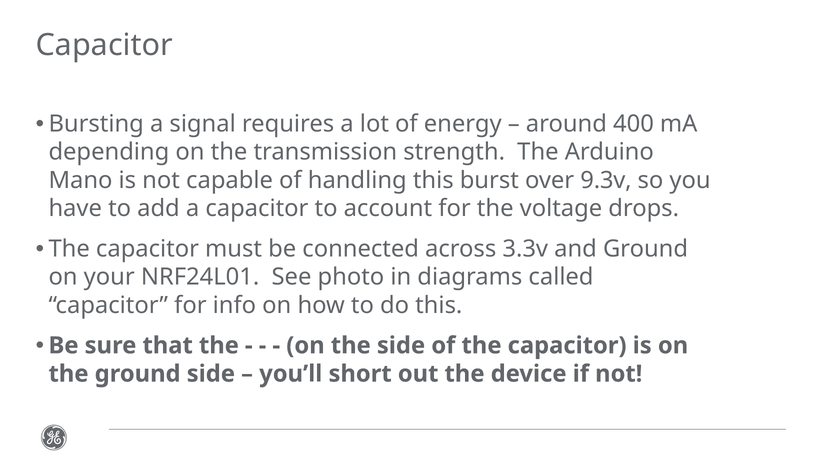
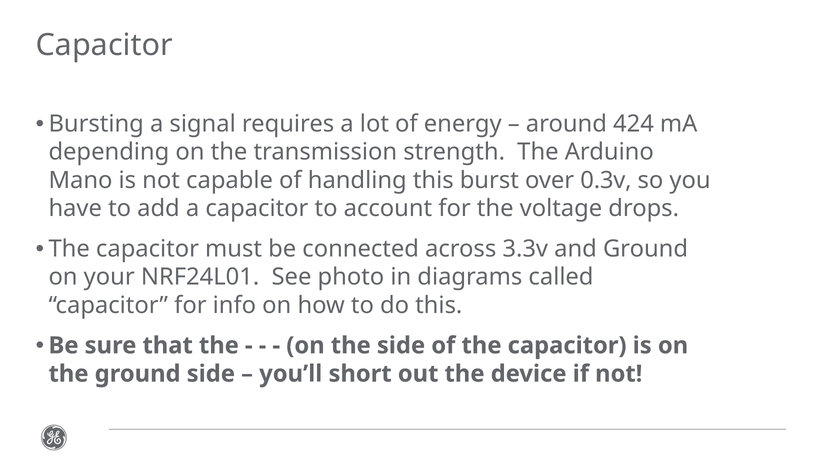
400: 400 -> 424
9.3v: 9.3v -> 0.3v
